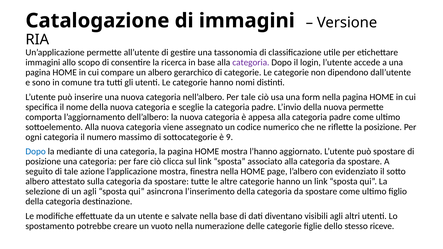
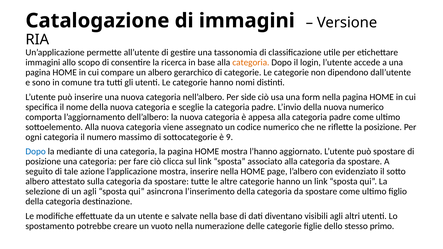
categoria at (251, 63) colour: purple -> orange
Per tale: tale -> side
nuova permette: permette -> numerico
mostra finestra: finestra -> inserire
riceve: riceve -> primo
